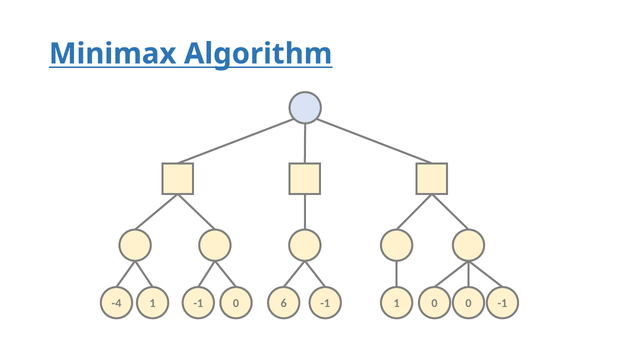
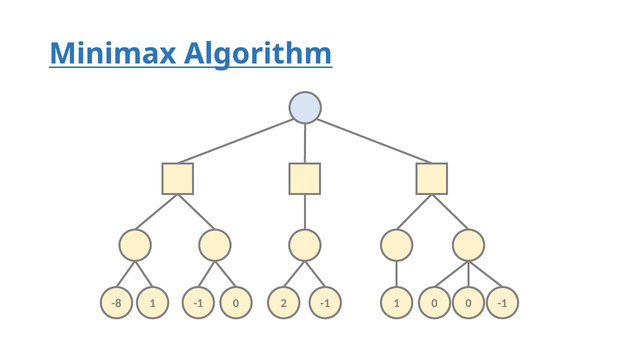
-4: -4 -> -8
6: 6 -> 2
